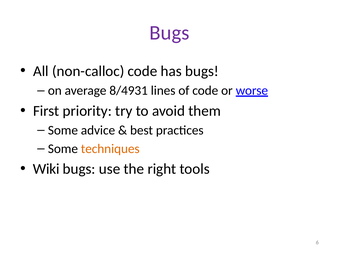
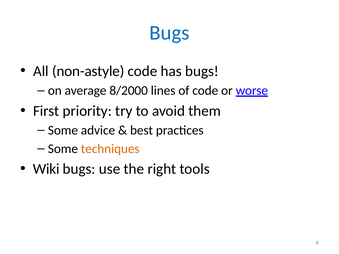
Bugs at (169, 33) colour: purple -> blue
non-calloc: non-calloc -> non-astyle
8/4931: 8/4931 -> 8/2000
